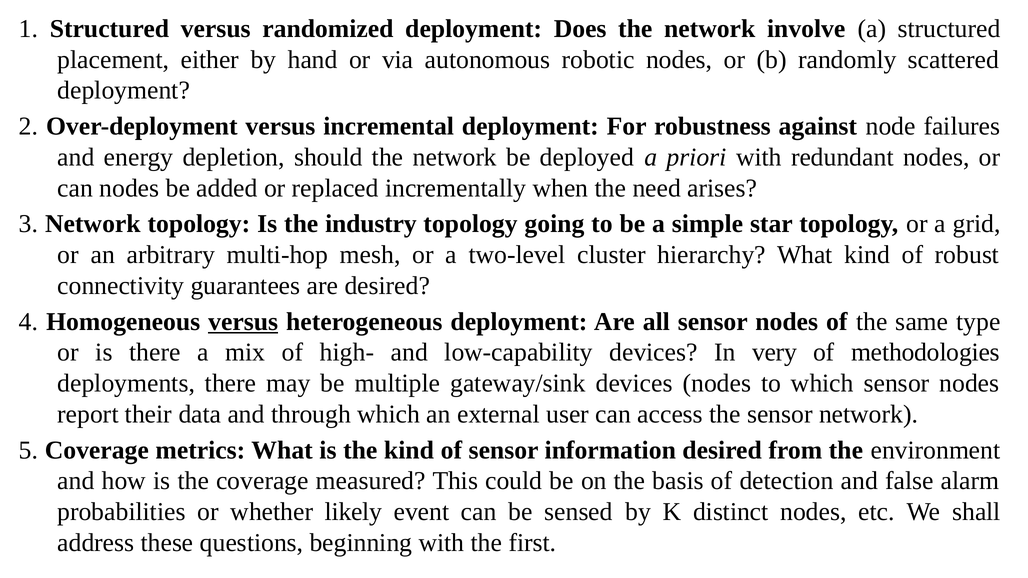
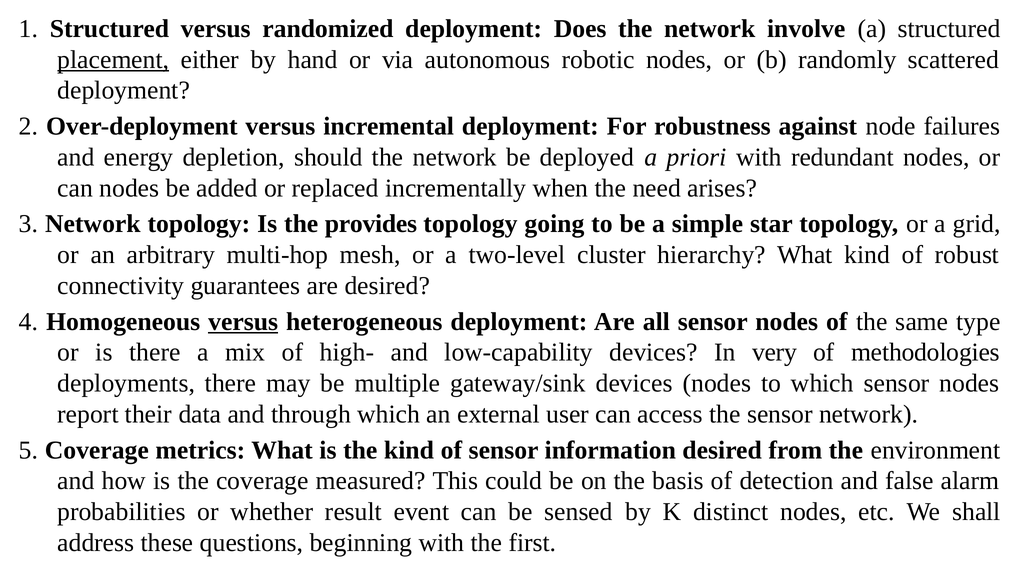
placement underline: none -> present
industry: industry -> provides
likely: likely -> result
